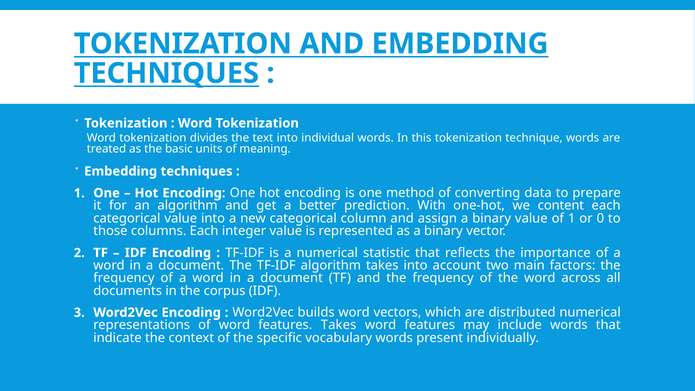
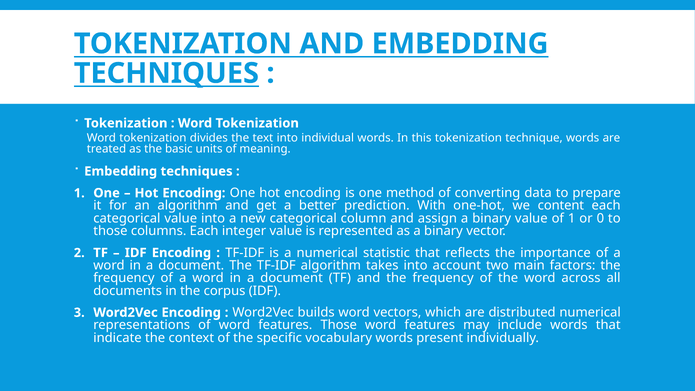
features Takes: Takes -> Those
